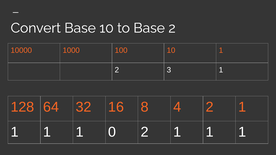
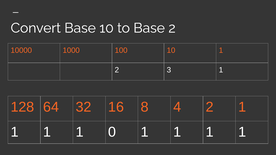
0 2: 2 -> 1
